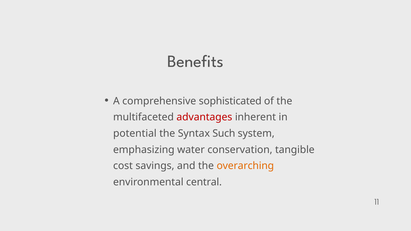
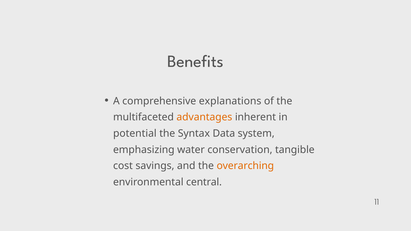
sophisticated: sophisticated -> explanations
advantages colour: red -> orange
Such: Such -> Data
